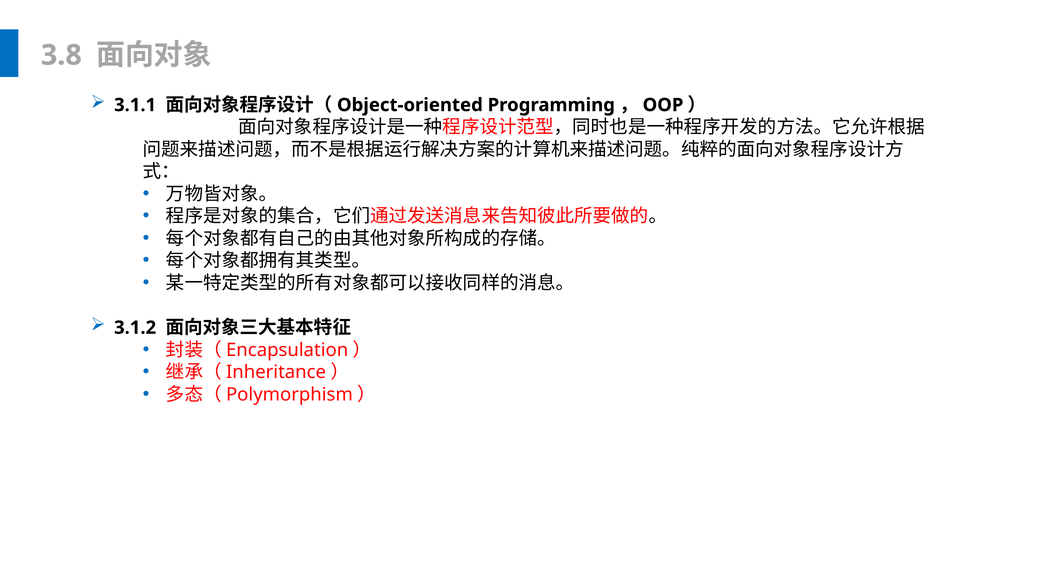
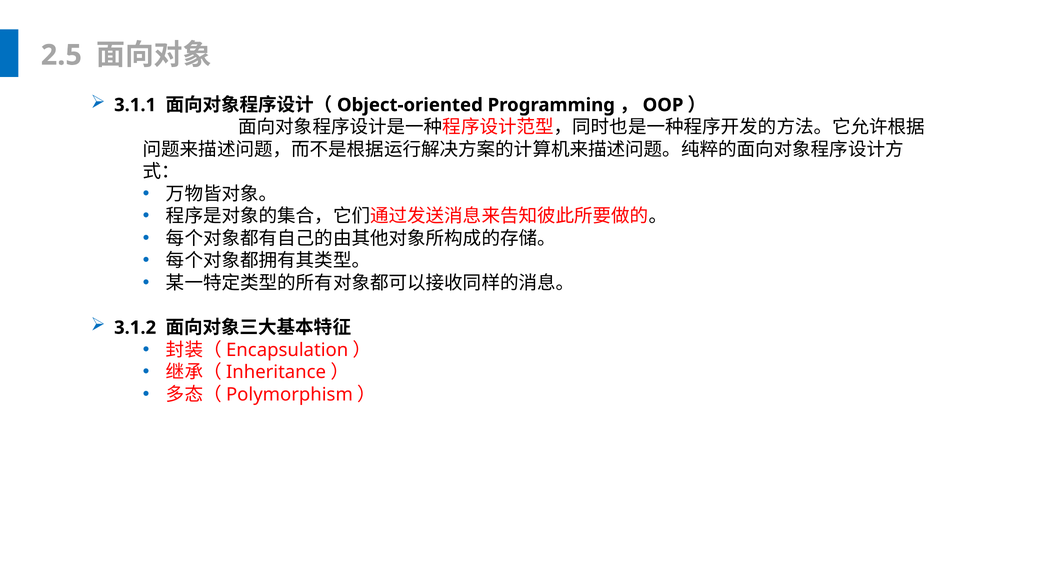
3.8: 3.8 -> 2.5
